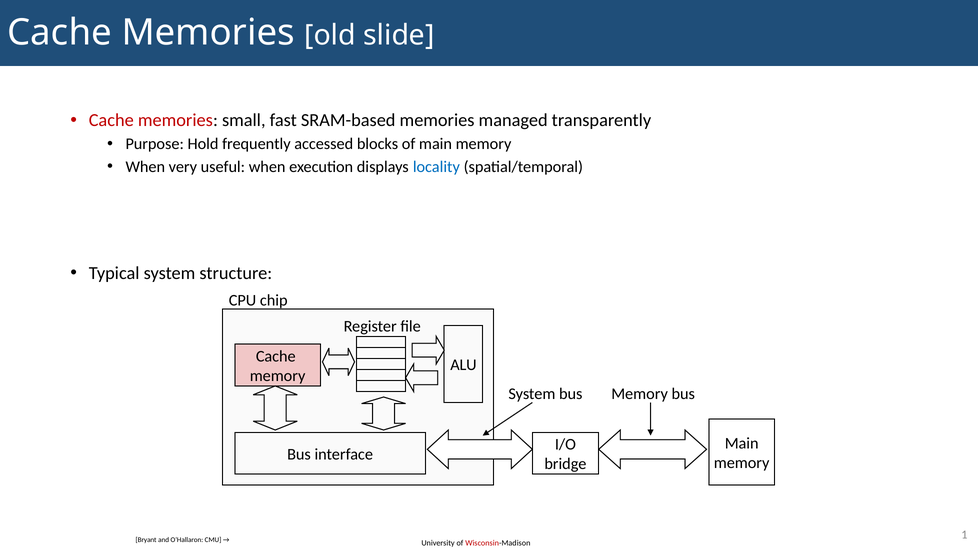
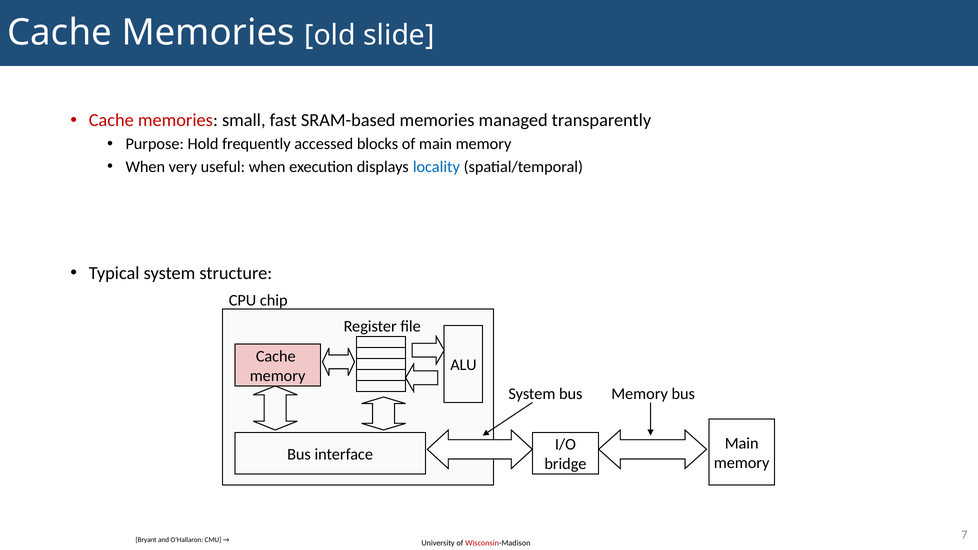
1: 1 -> 7
